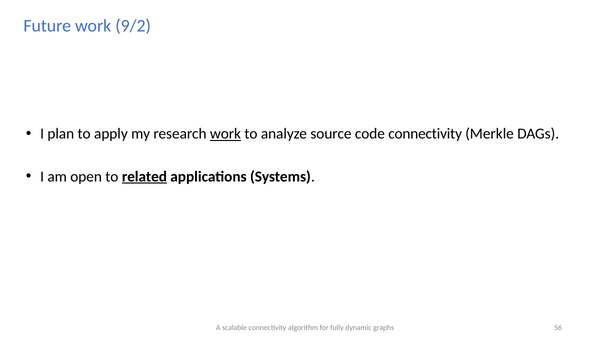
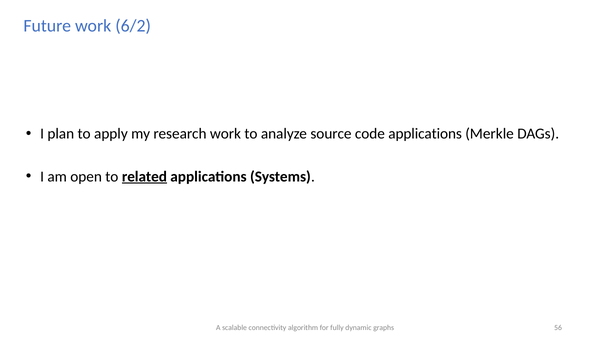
9/2: 9/2 -> 6/2
work at (225, 134) underline: present -> none
code connectivity: connectivity -> applications
